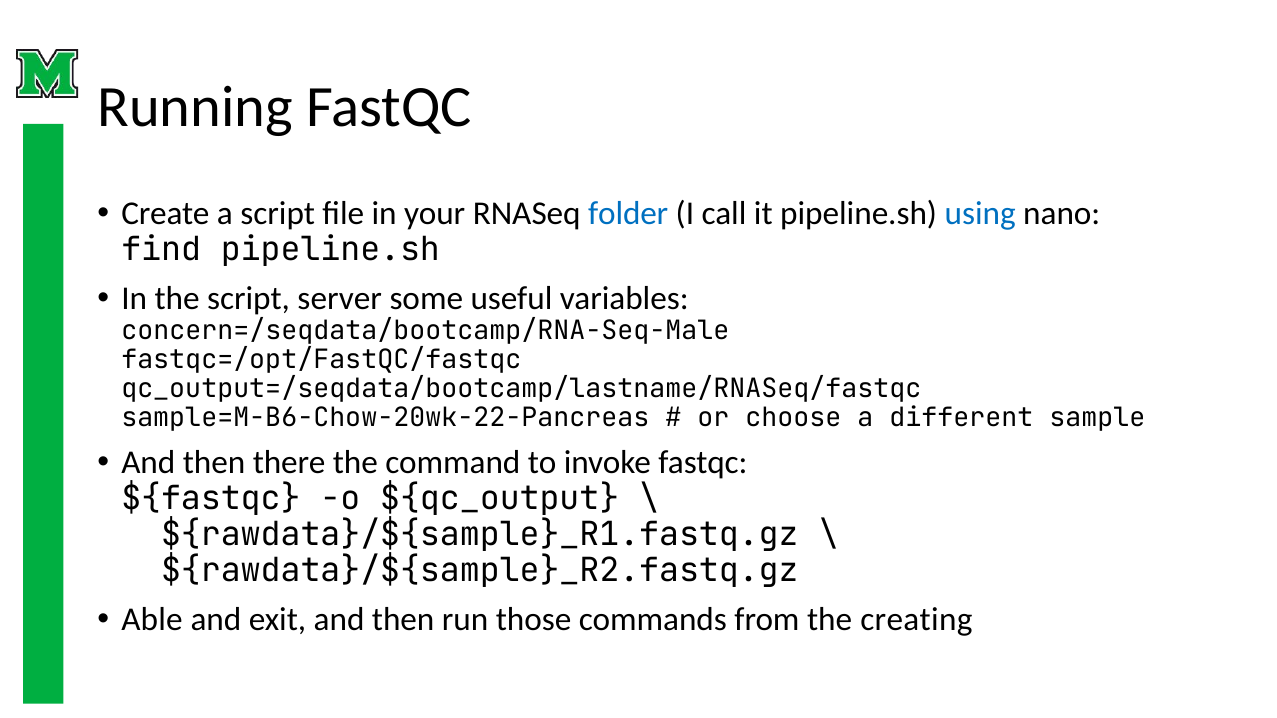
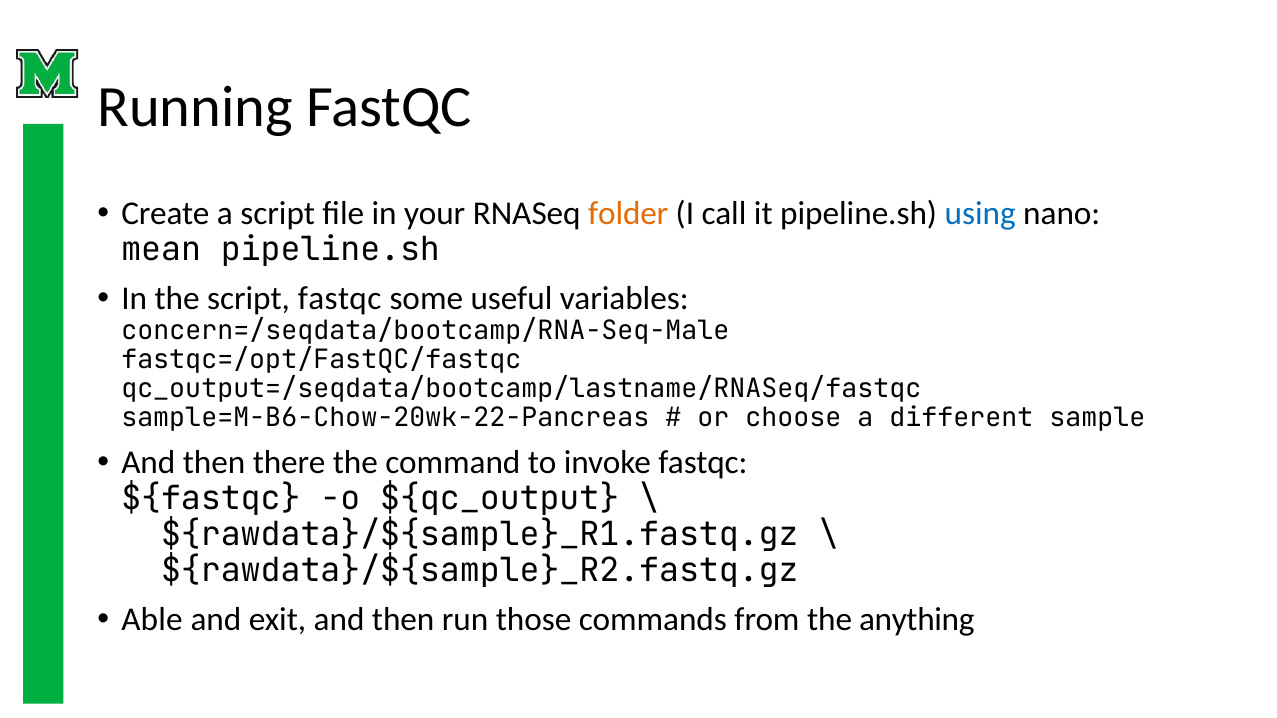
folder colour: blue -> orange
find: find -> mean
script server: server -> fastqc
creating: creating -> anything
